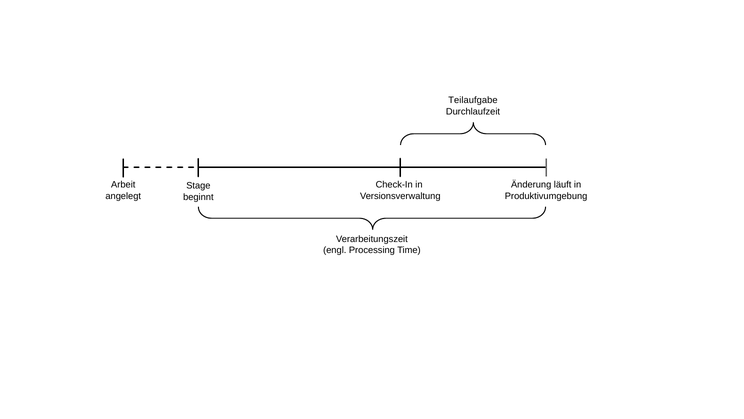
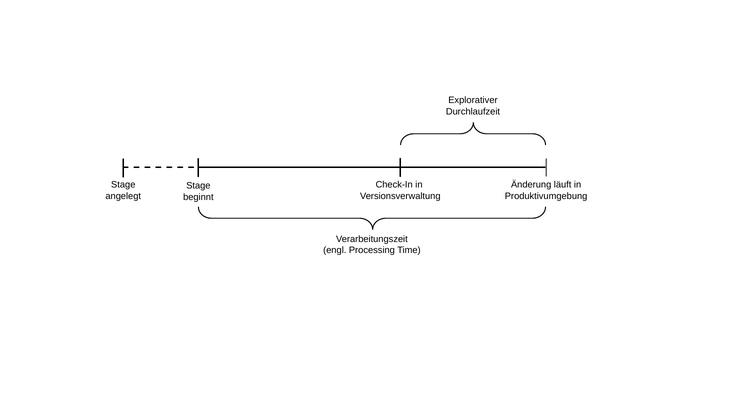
Teilaufgabe: Teilaufgabe -> Explorativer
Arbeit at (123, 185): Arbeit -> Stage
